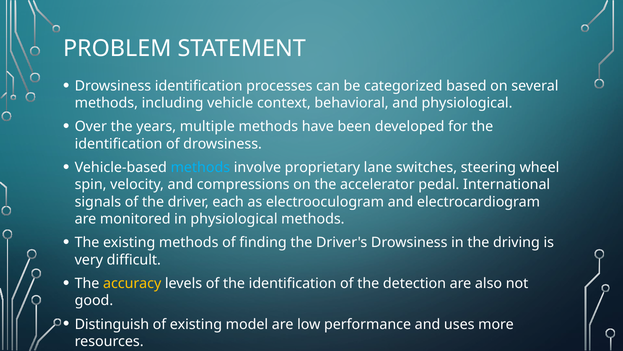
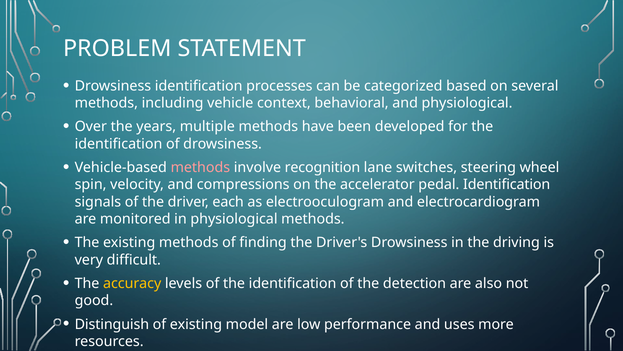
methods at (200, 167) colour: light blue -> pink
proprietary: proprietary -> recognition
pedal International: International -> Identification
